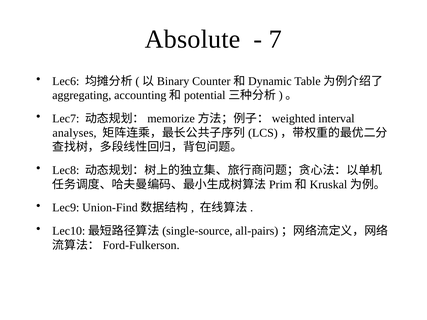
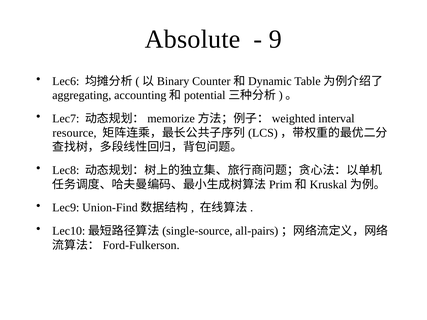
7: 7 -> 9
analyses: analyses -> resource
